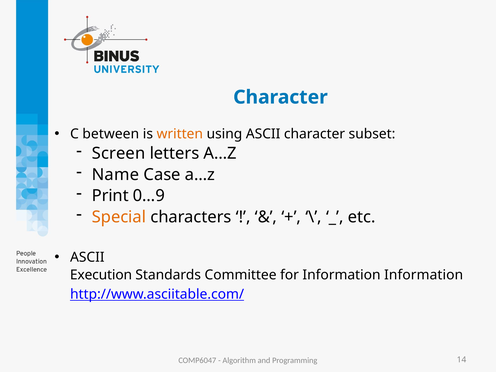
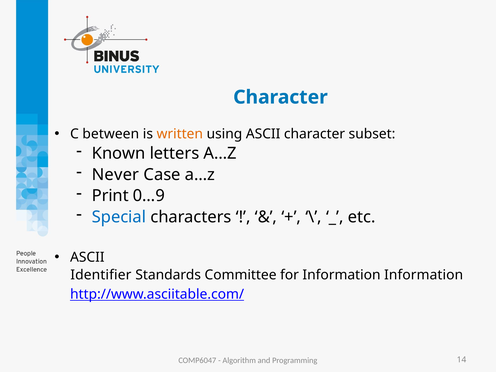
Screen: Screen -> Known
Name: Name -> Never
Special colour: orange -> blue
Execution: Execution -> Identifier
